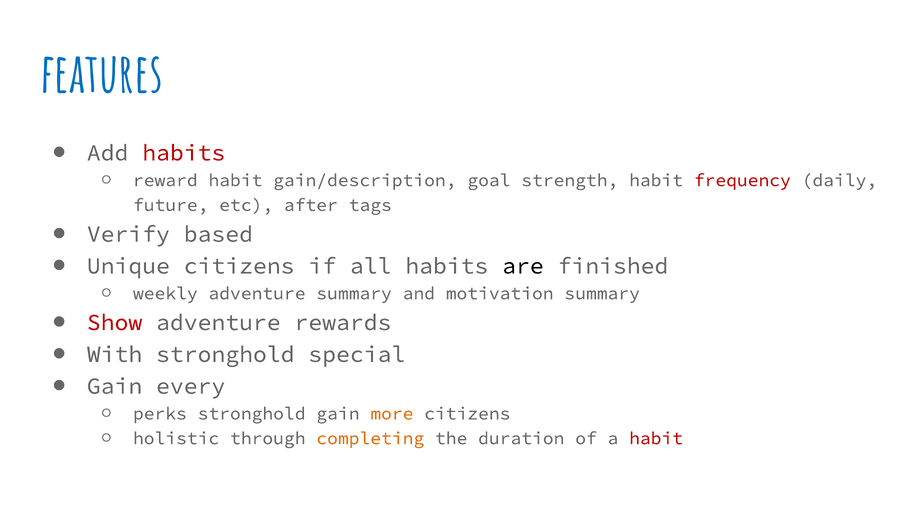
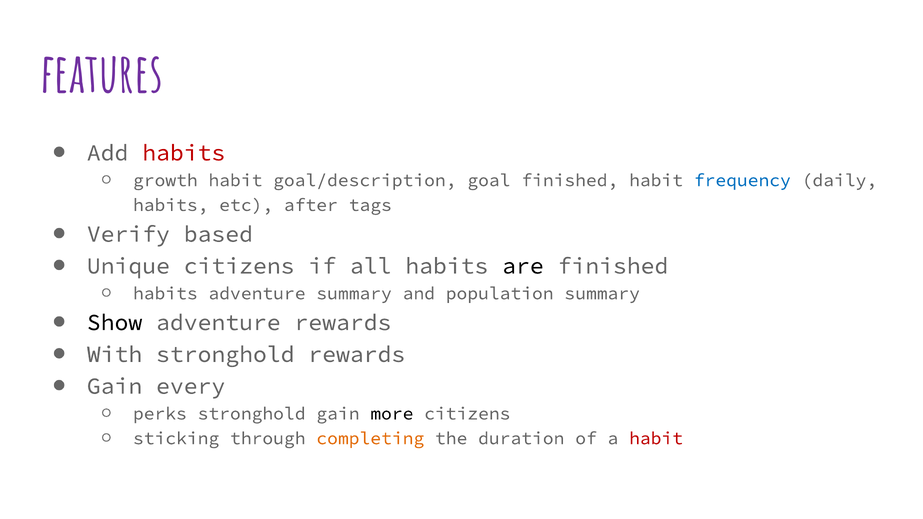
features colour: blue -> purple
reward: reward -> growth
gain/description: gain/description -> goal/description
goal strength: strength -> finished
frequency colour: red -> blue
future at (171, 205): future -> habits
weekly at (165, 293): weekly -> habits
motivation: motivation -> population
Show colour: red -> black
stronghold special: special -> rewards
more colour: orange -> black
holistic: holistic -> sticking
